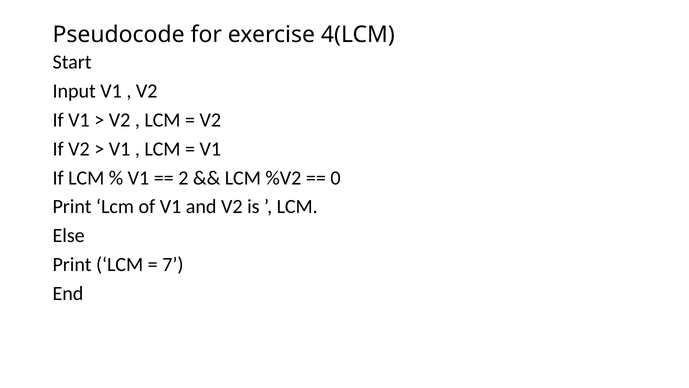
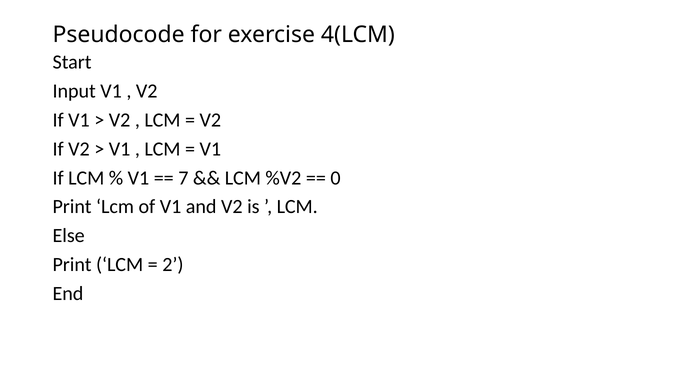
2: 2 -> 7
7: 7 -> 2
